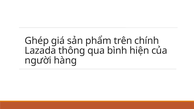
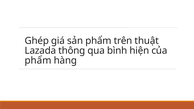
chính: chính -> thuật
người at (38, 61): người -> phẩm
